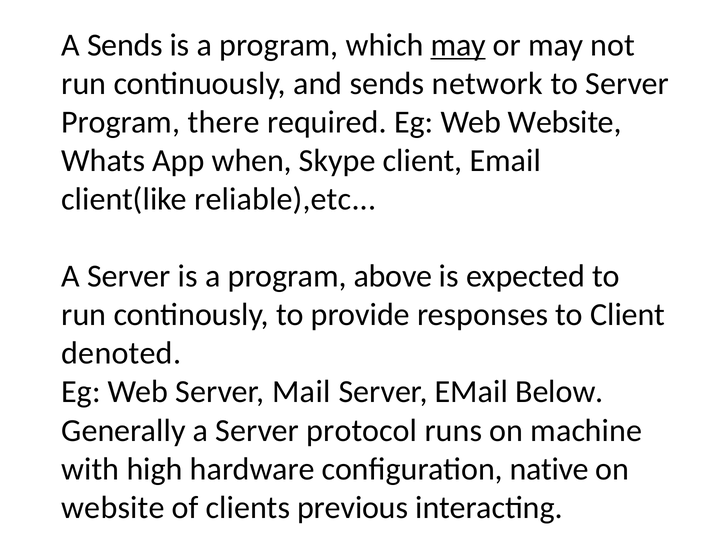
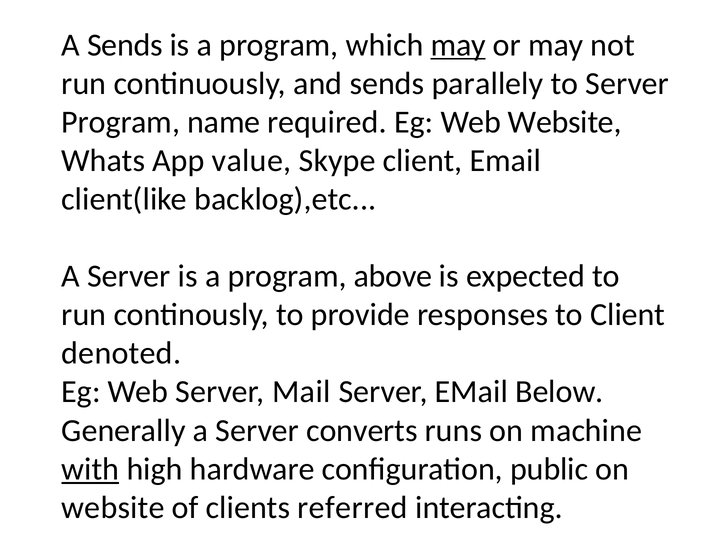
network: network -> parallely
there: there -> name
when: when -> value
reliable),etc: reliable),etc -> backlog),etc
protocol: protocol -> converts
with underline: none -> present
native: native -> public
previous: previous -> referred
